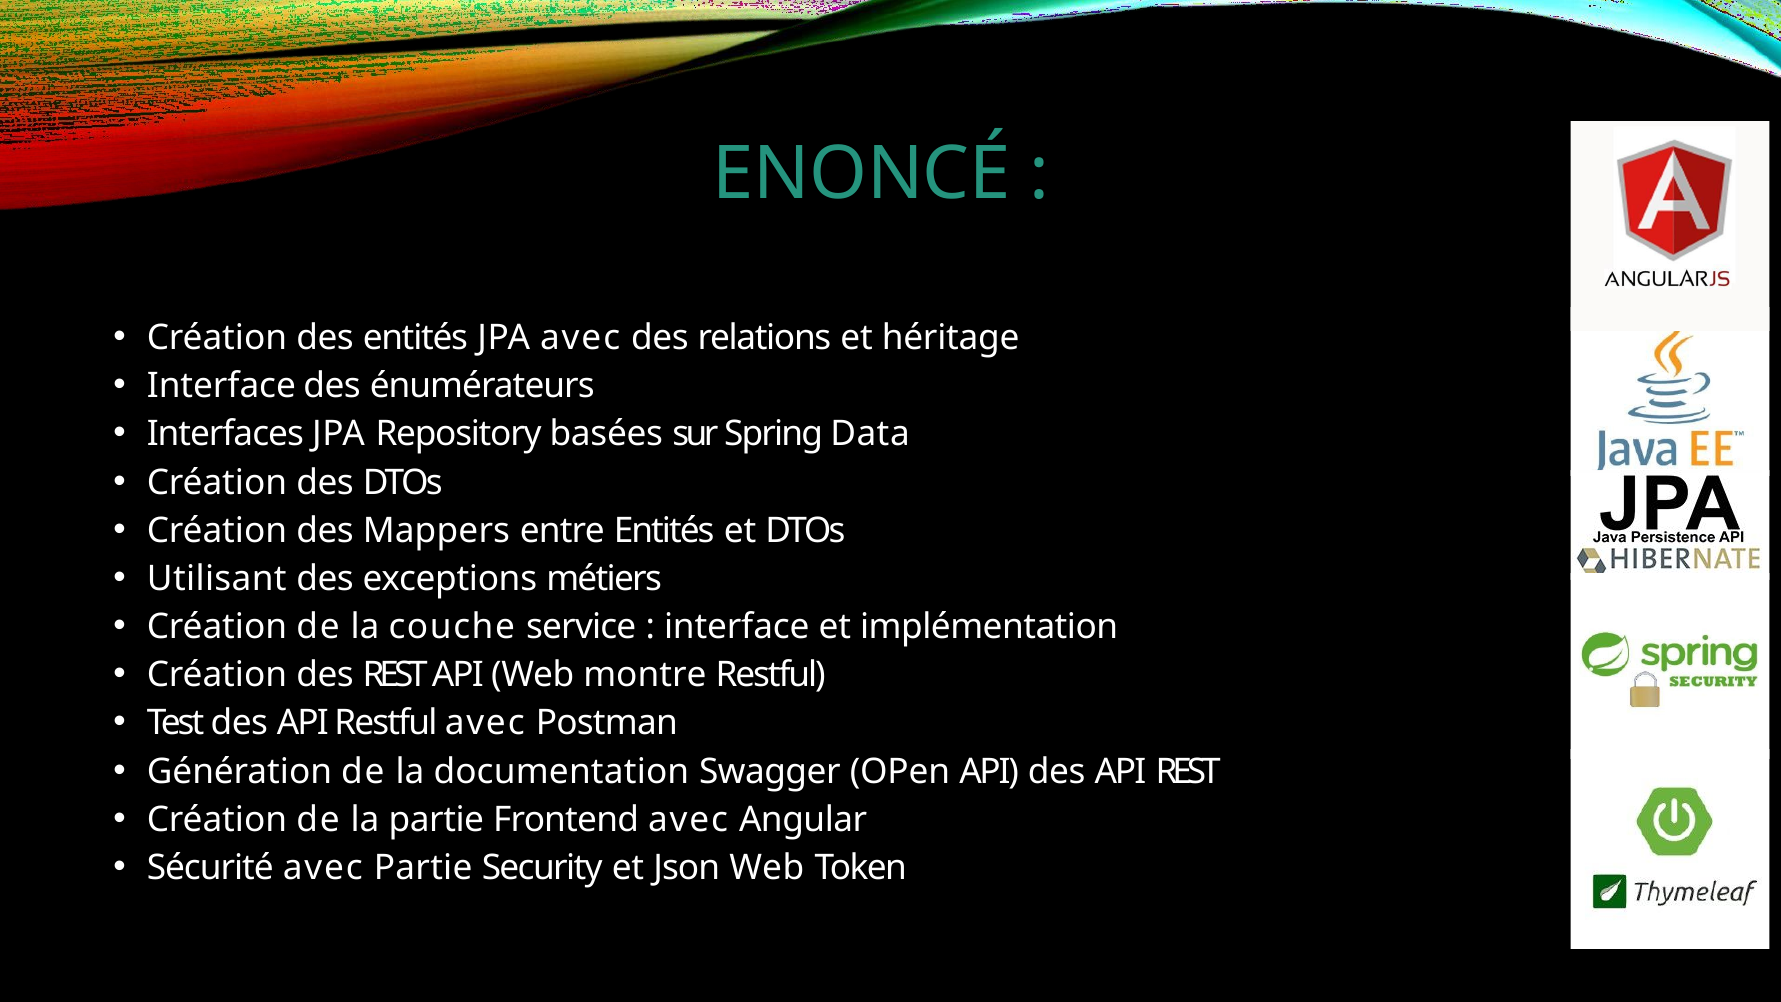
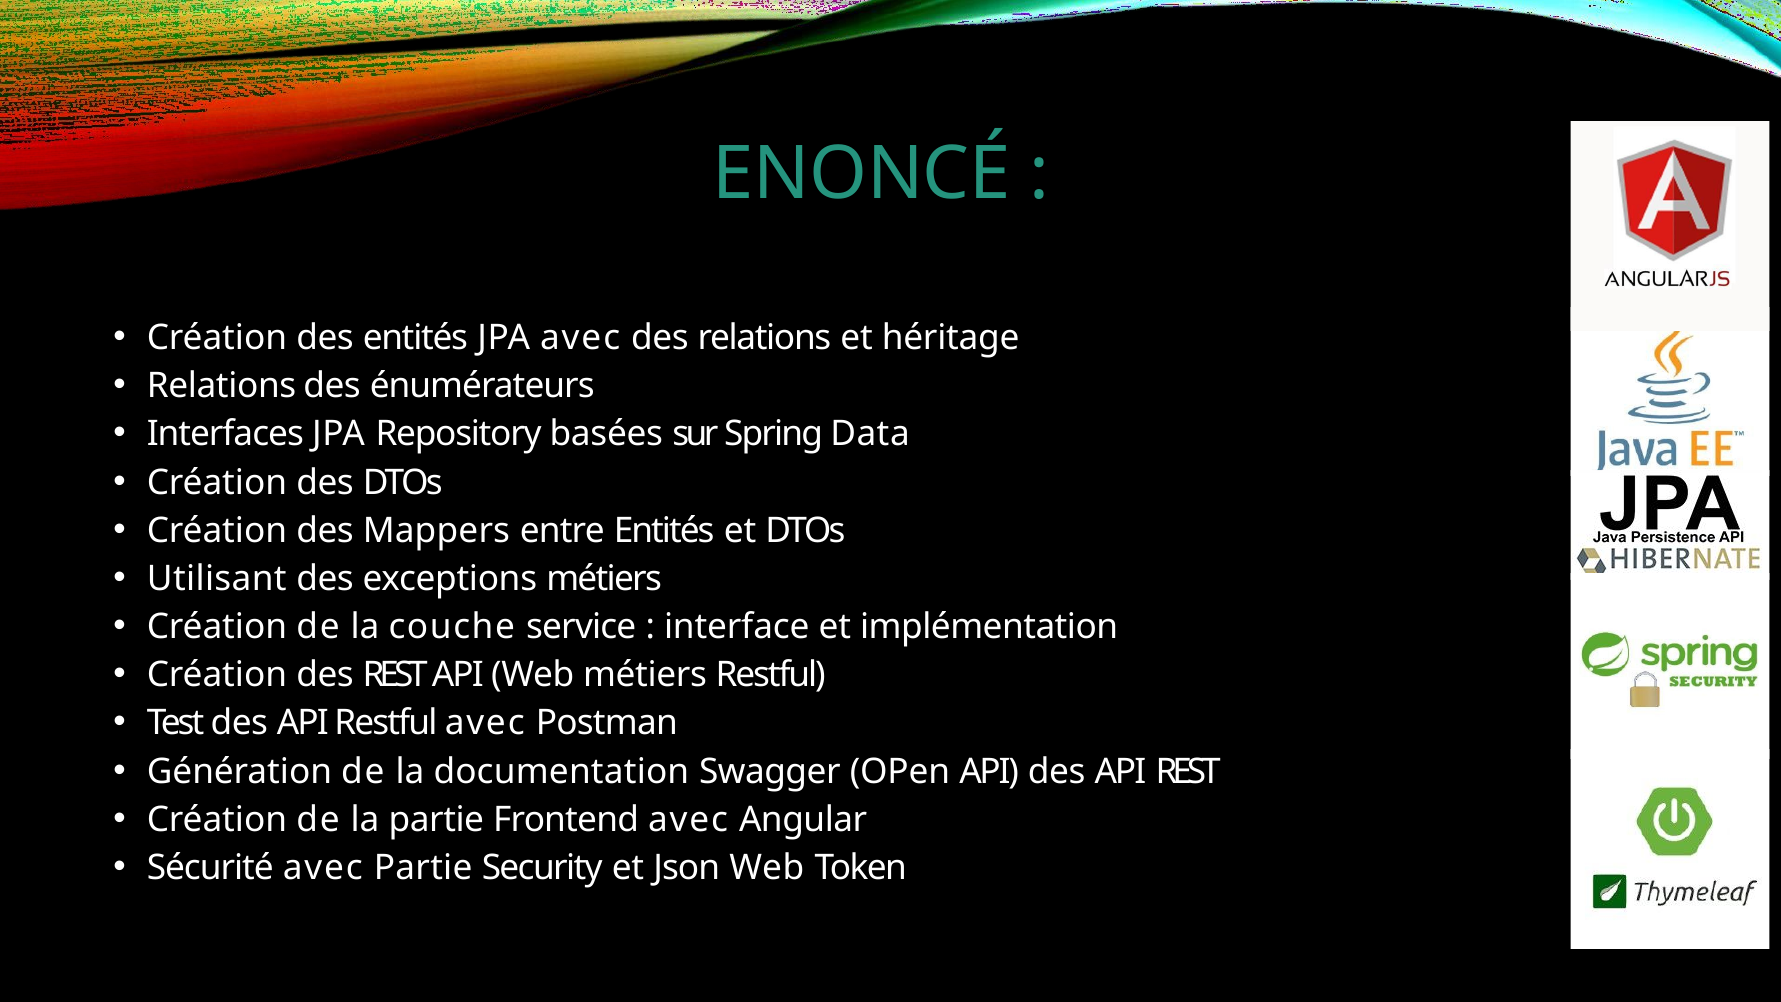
Interface at (221, 386): Interface -> Relations
Web montre: montre -> métiers
